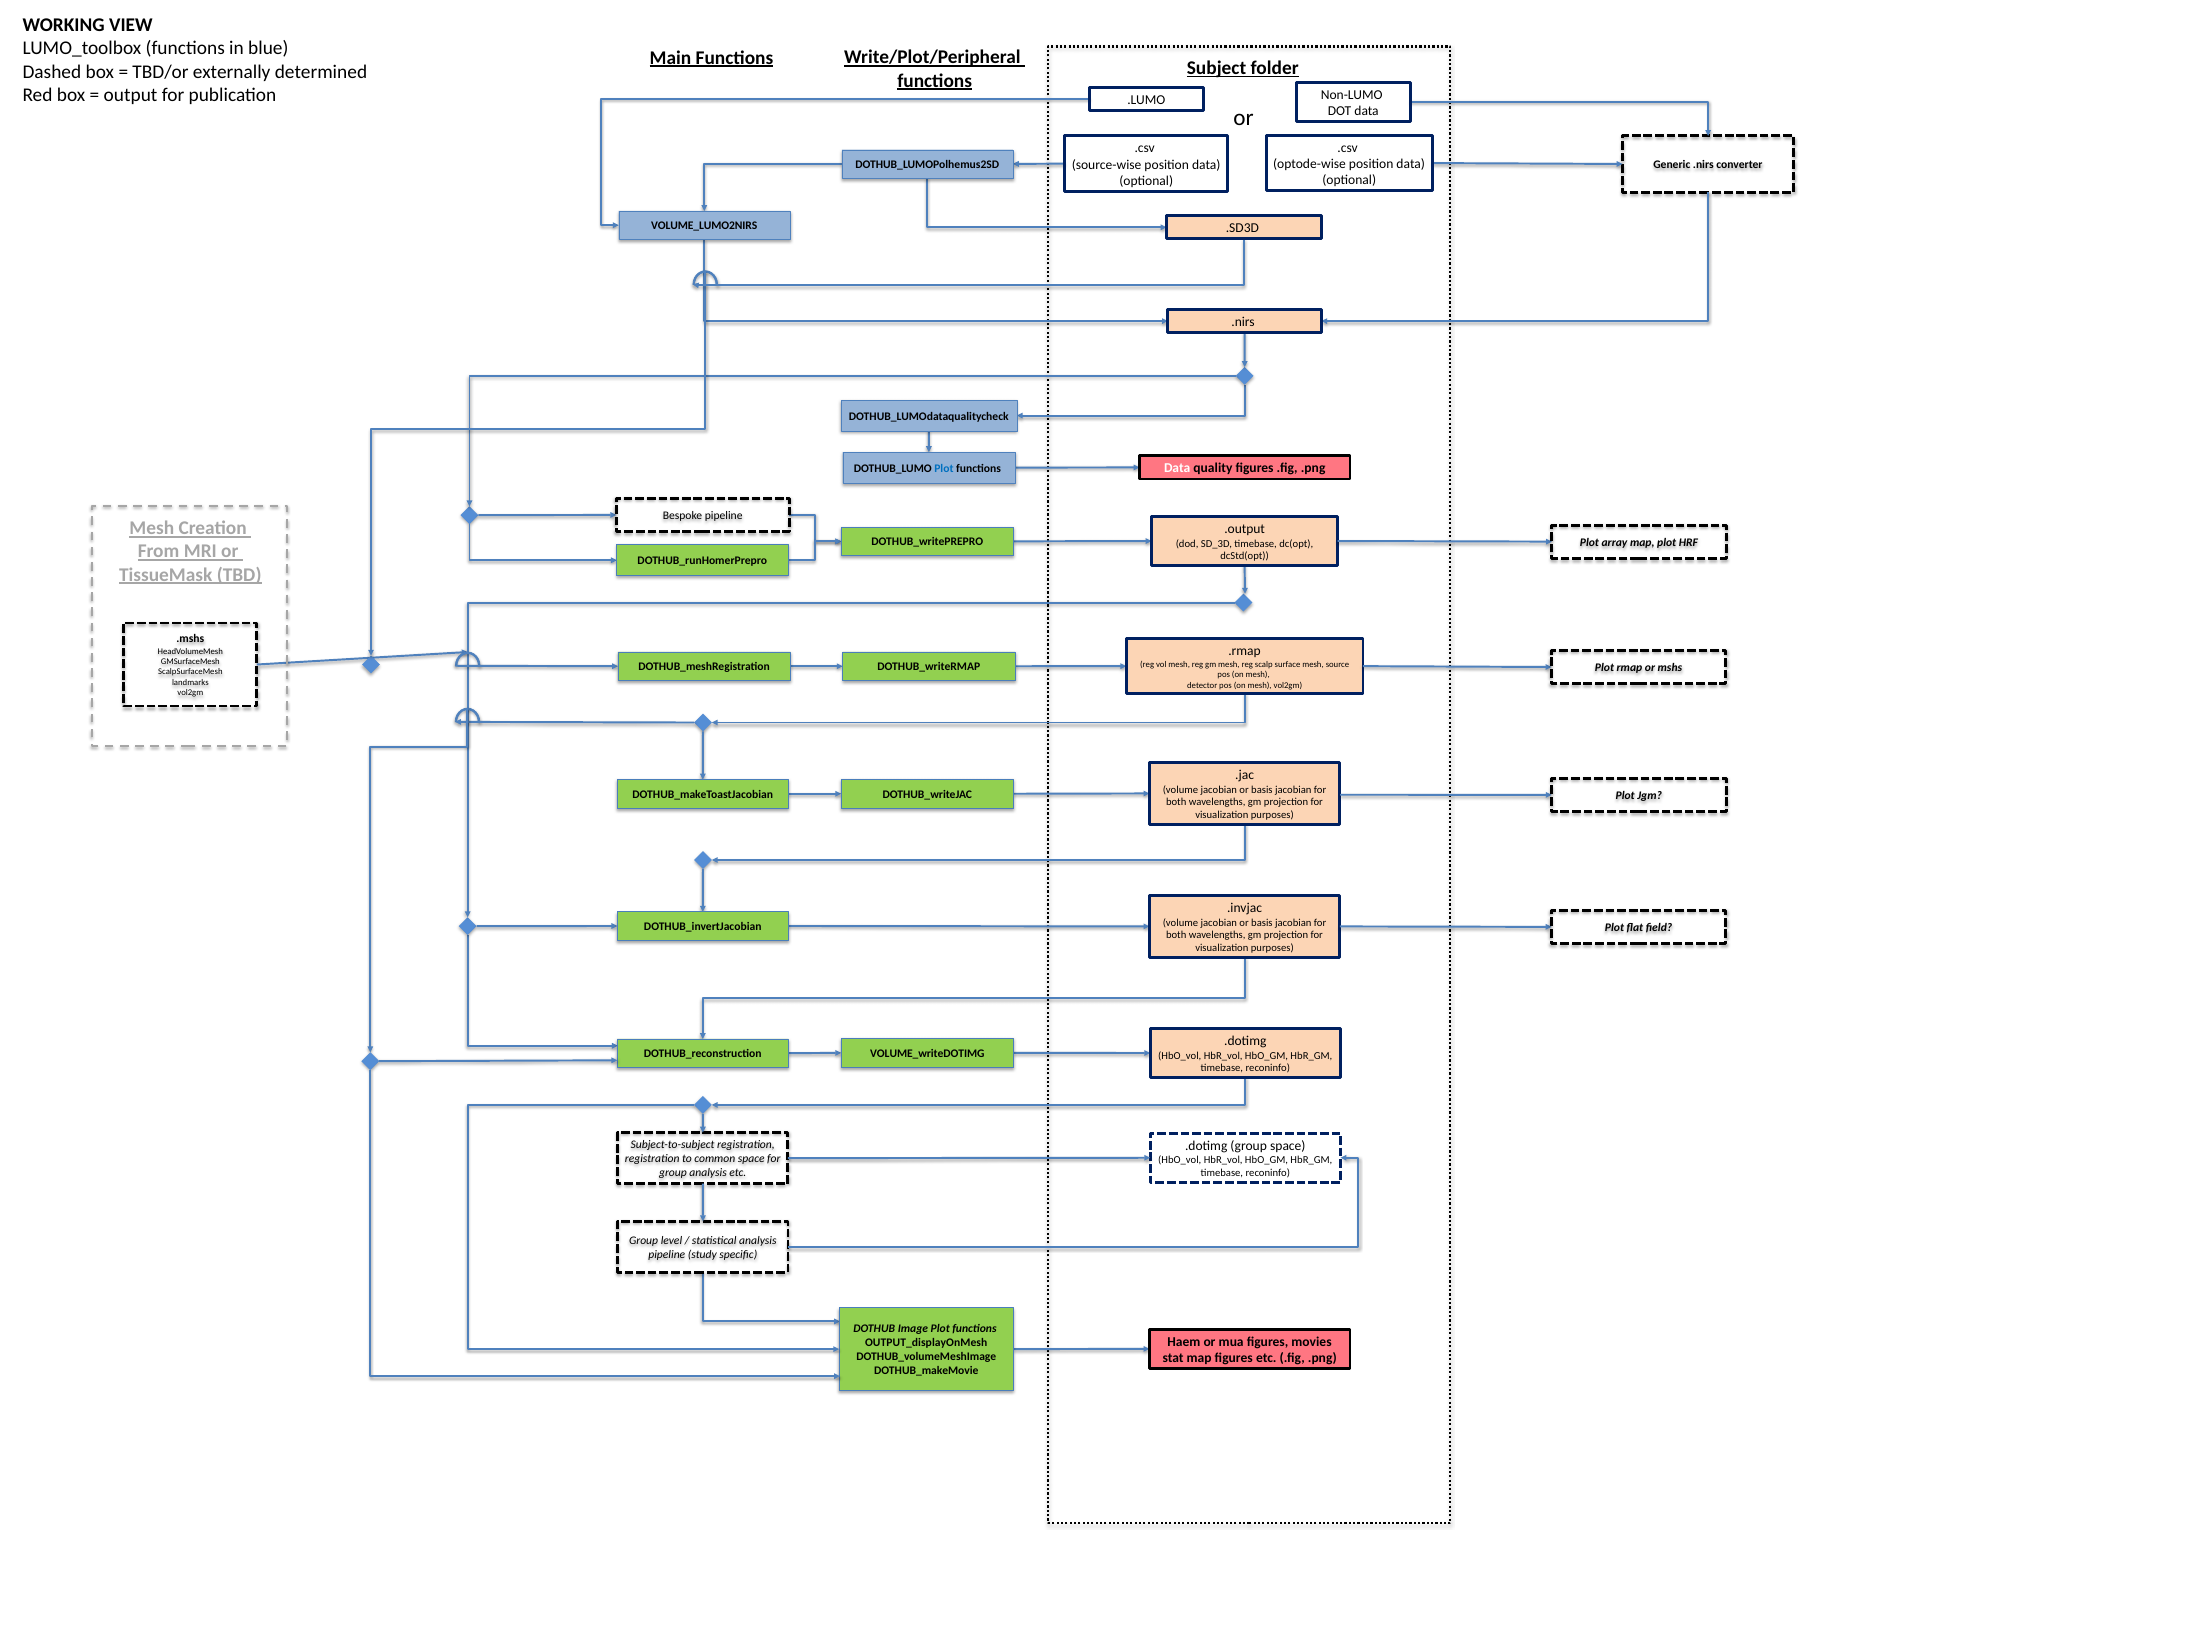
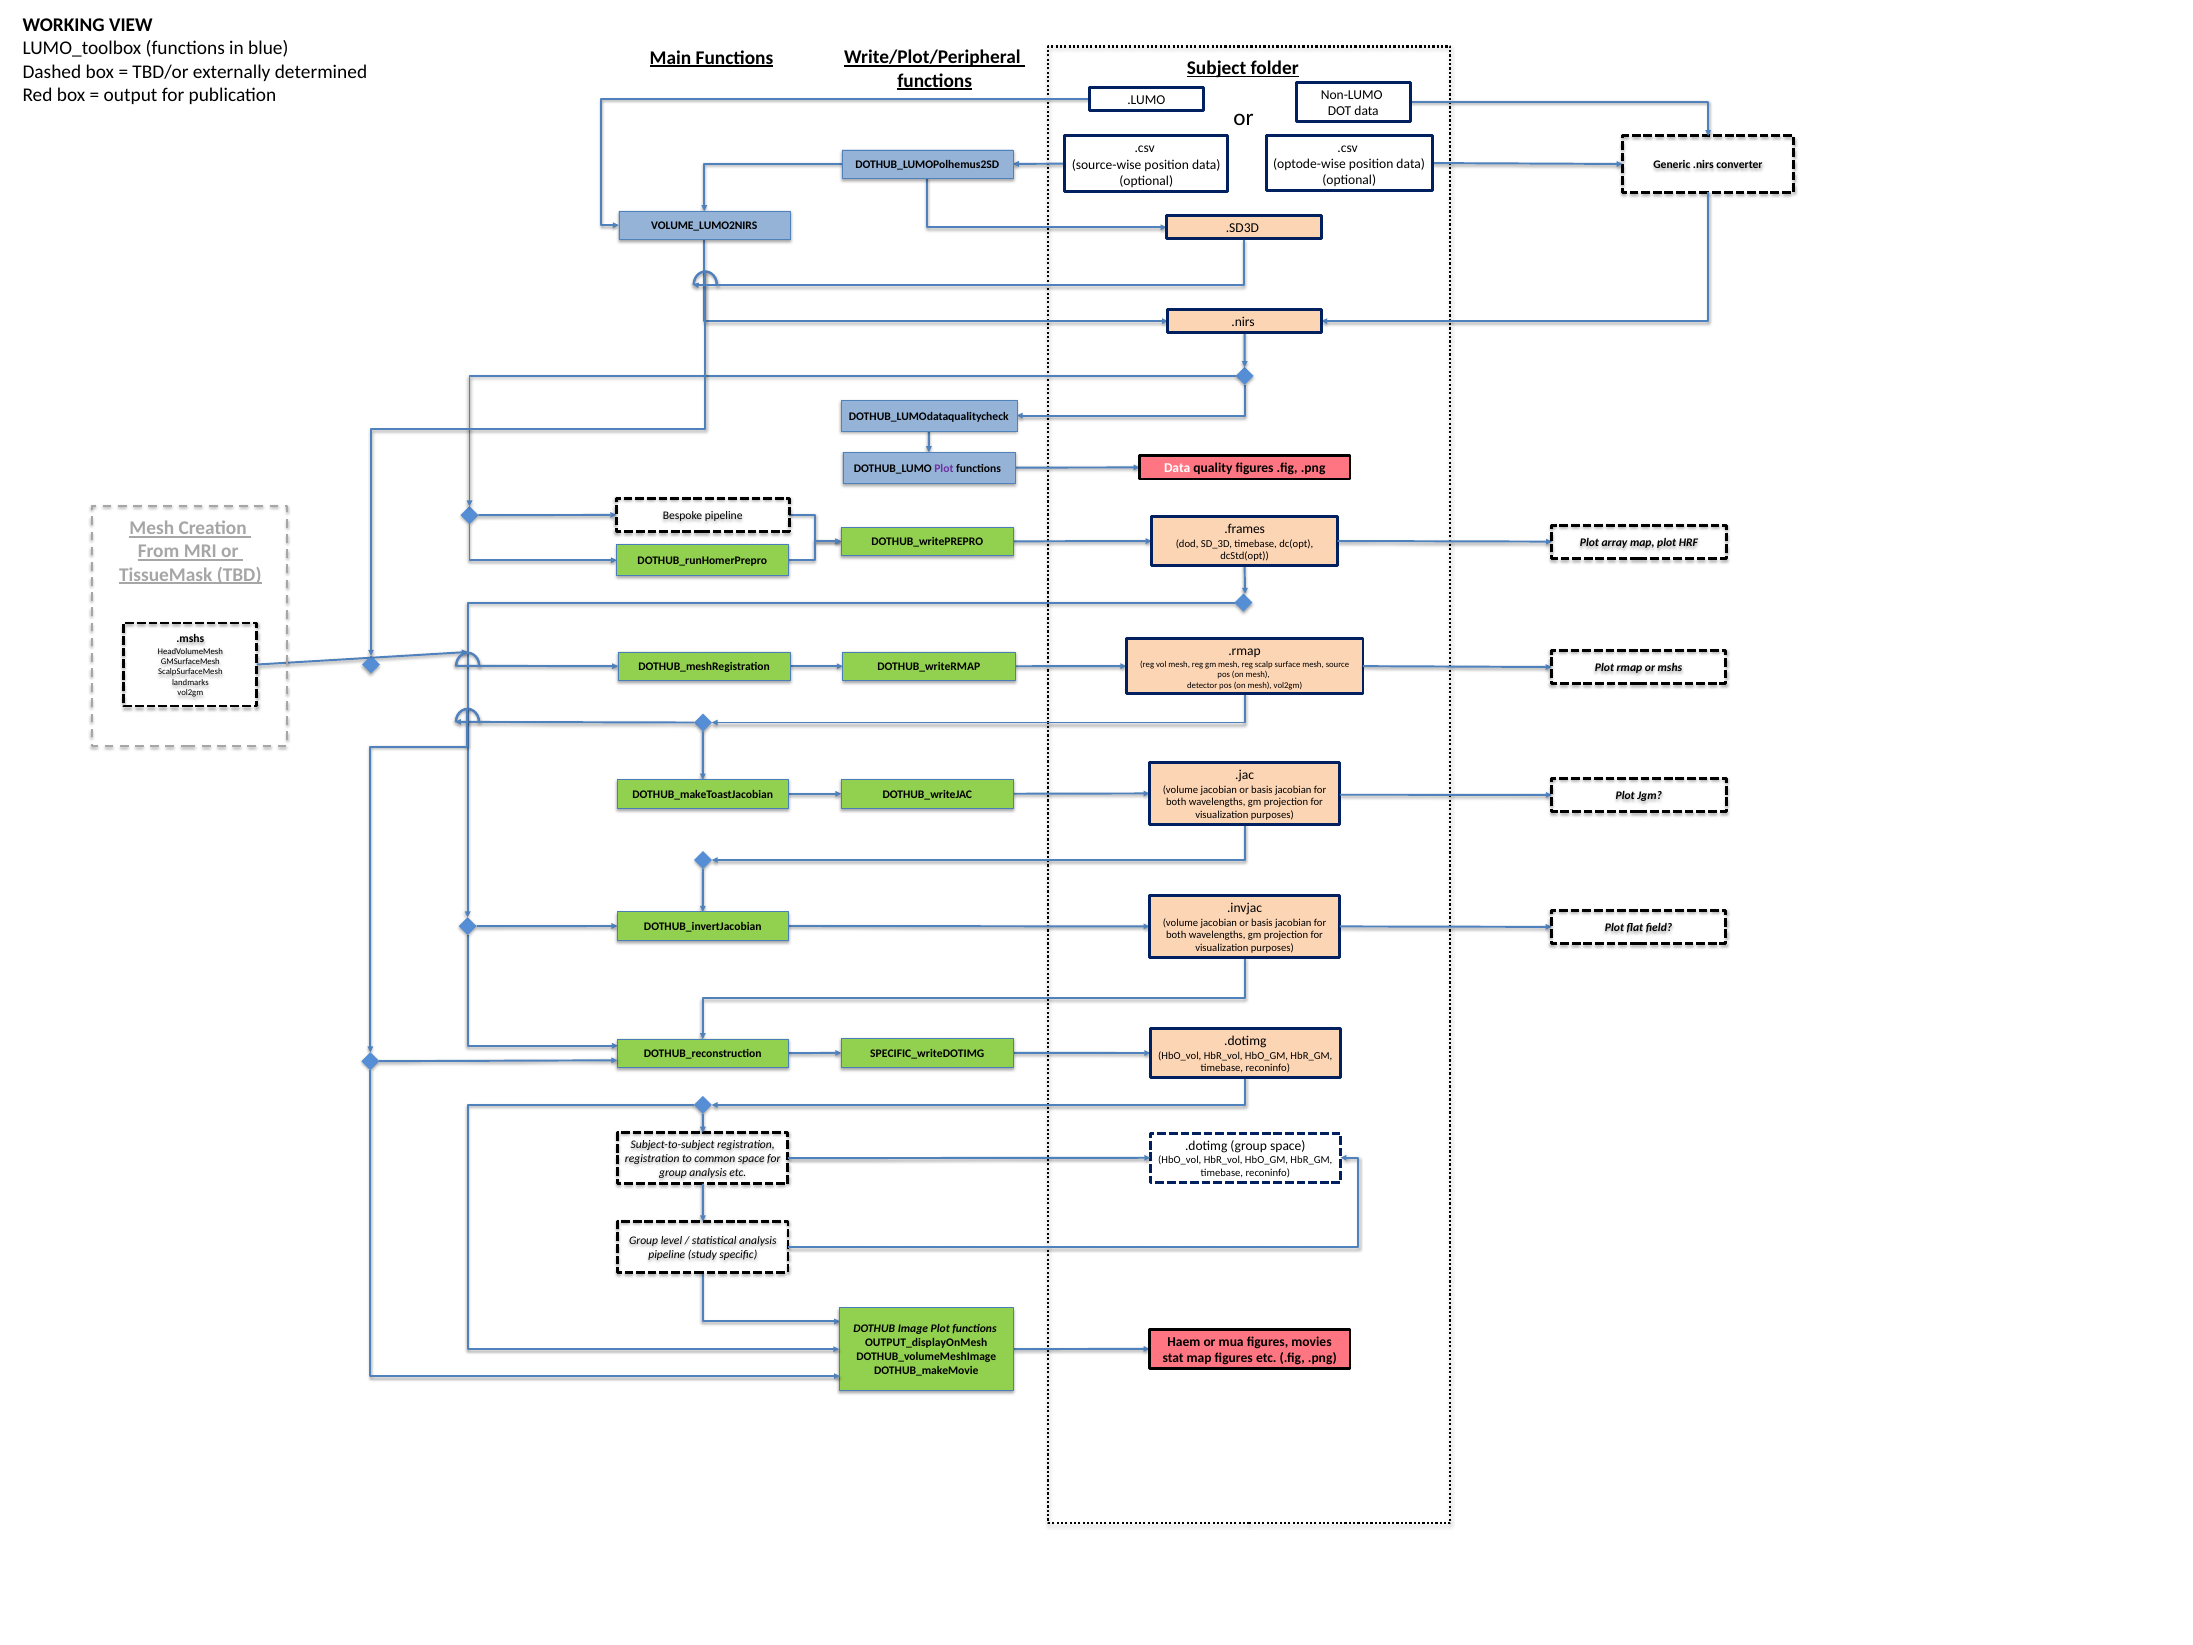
Plot at (944, 468) colour: blue -> purple
.output: .output -> .frames
VOLUME_writeDOTIMG: VOLUME_writeDOTIMG -> SPECIFIC_writeDOTIMG
